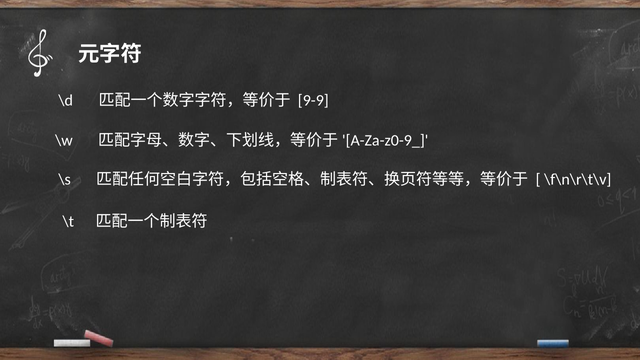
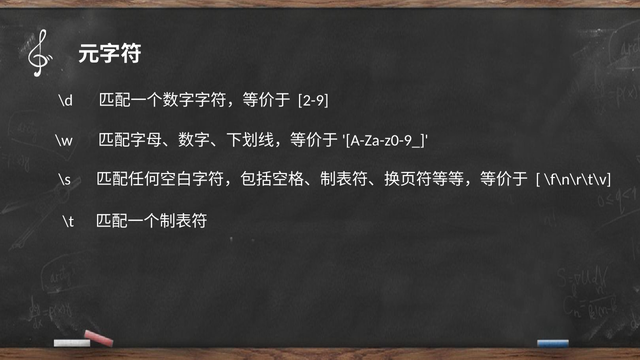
9-9: 9-9 -> 2-9
